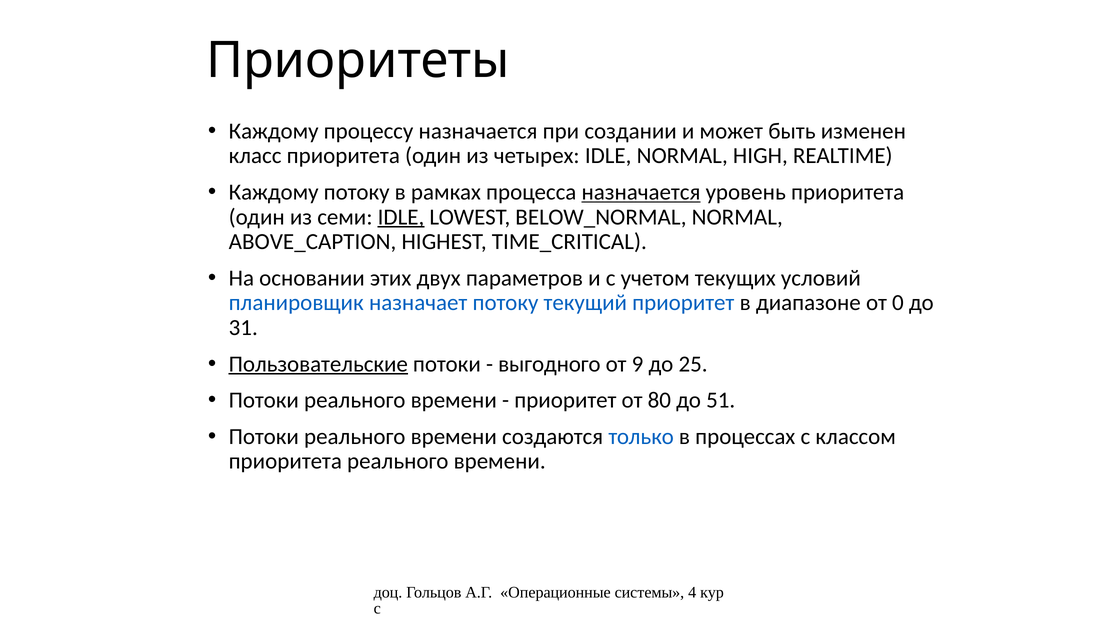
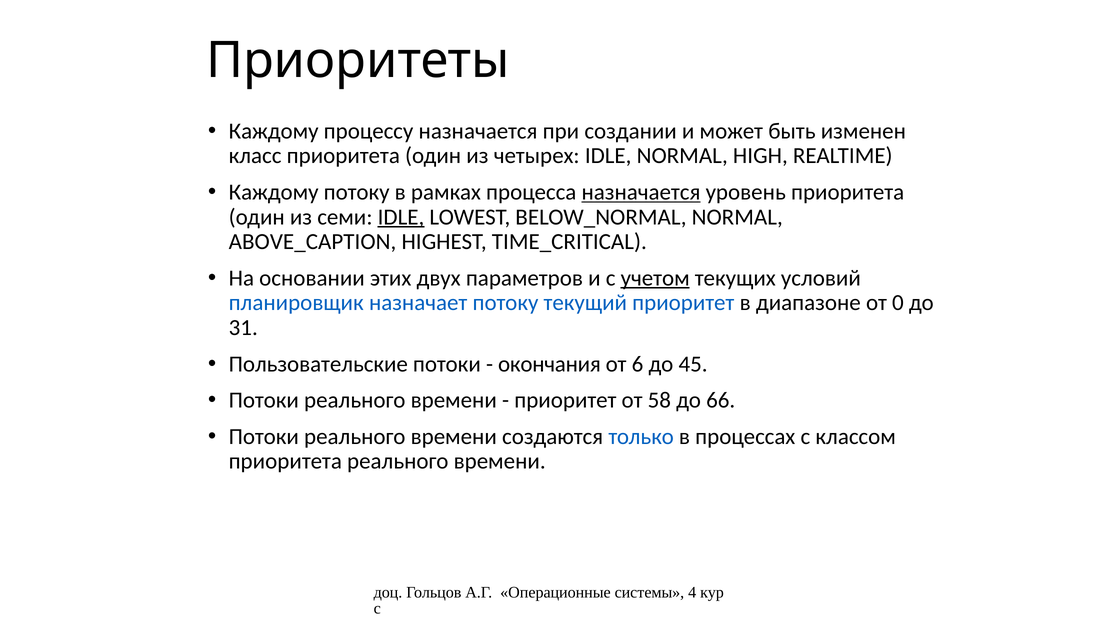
учетом underline: none -> present
Пользовательские underline: present -> none
выгодного: выгодного -> окончания
9: 9 -> 6
25: 25 -> 45
80: 80 -> 58
51: 51 -> 66
